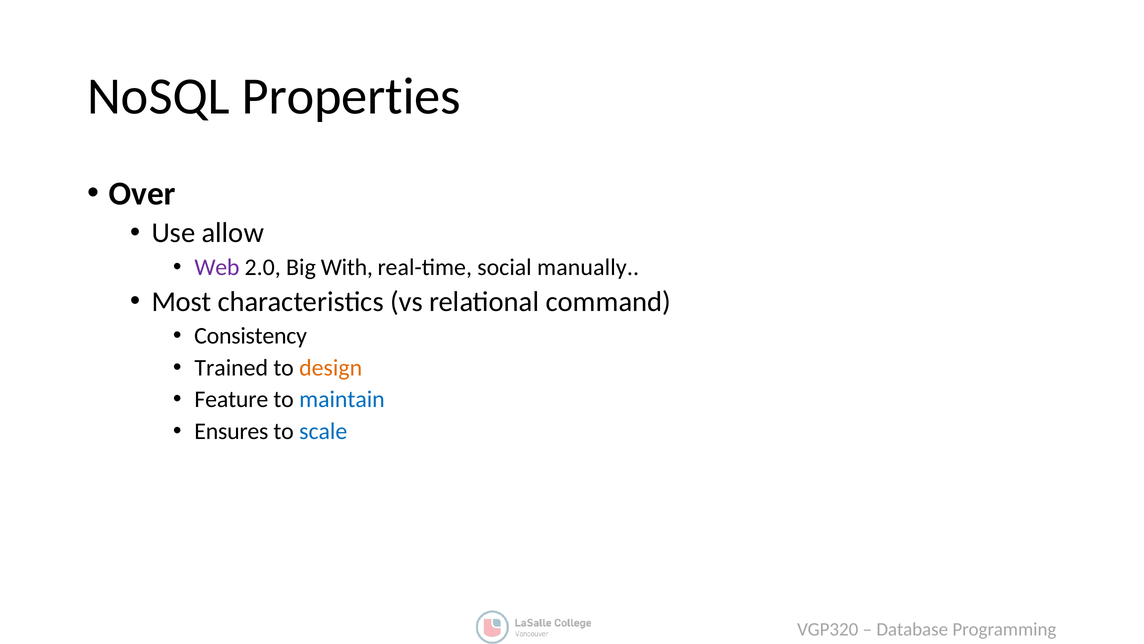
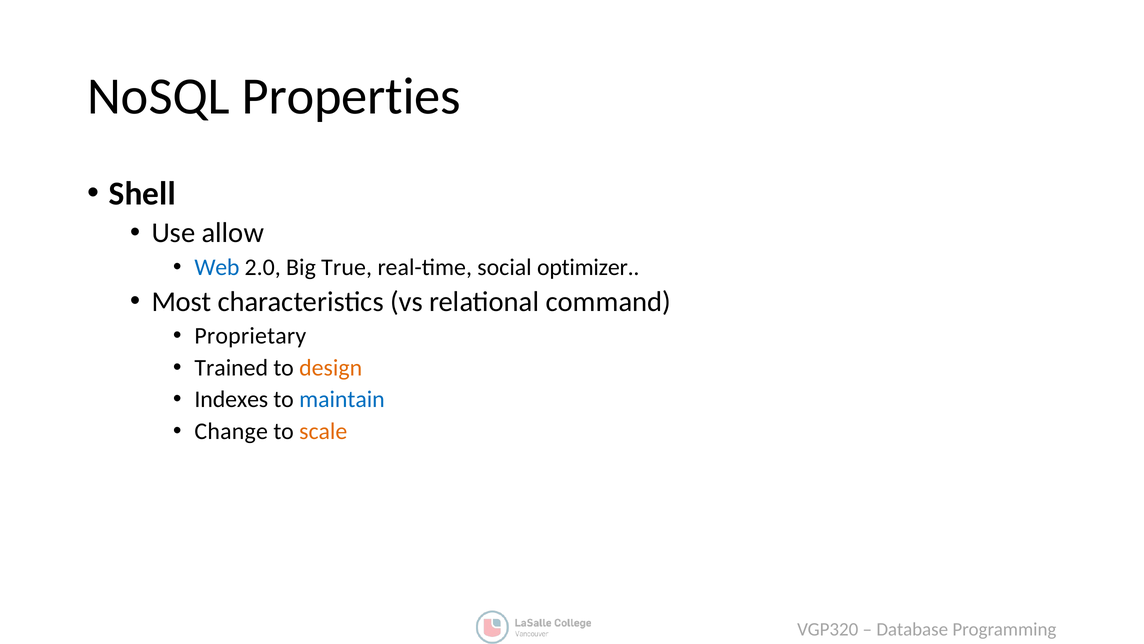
Over: Over -> Shell
Web colour: purple -> blue
With: With -> True
manually: manually -> optimizer
Consistency: Consistency -> Proprietary
Feature: Feature -> Indexes
Ensures: Ensures -> Change
scale colour: blue -> orange
